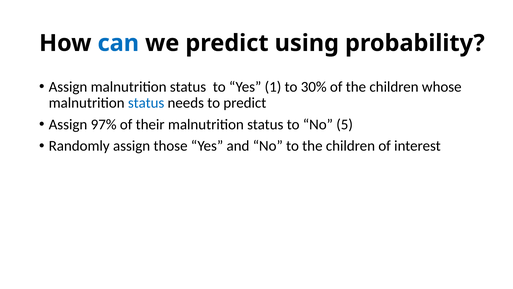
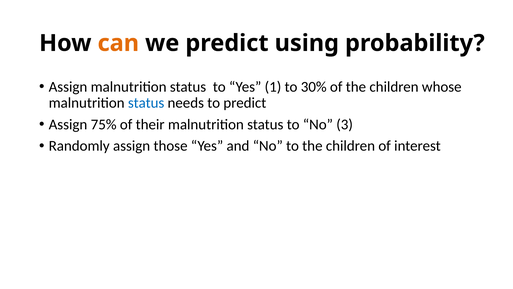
can colour: blue -> orange
97%: 97% -> 75%
5: 5 -> 3
